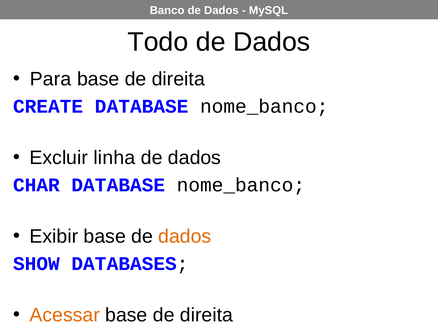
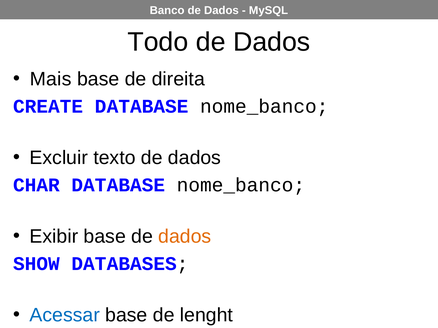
Para: Para -> Mais
linha: linha -> texto
Acessar colour: orange -> blue
direita at (206, 316): direita -> lenght
